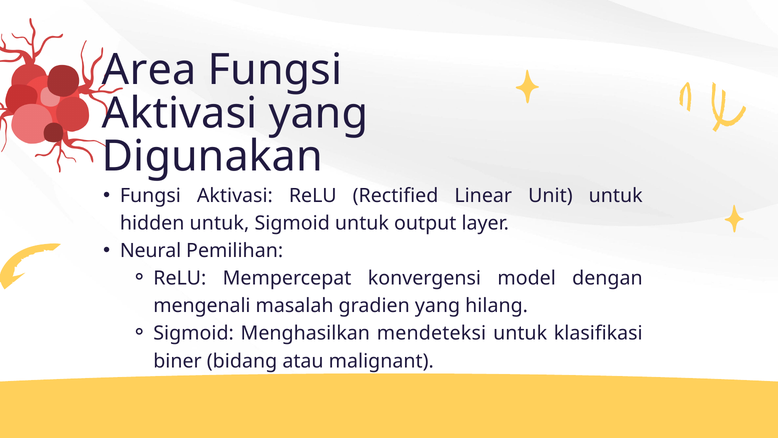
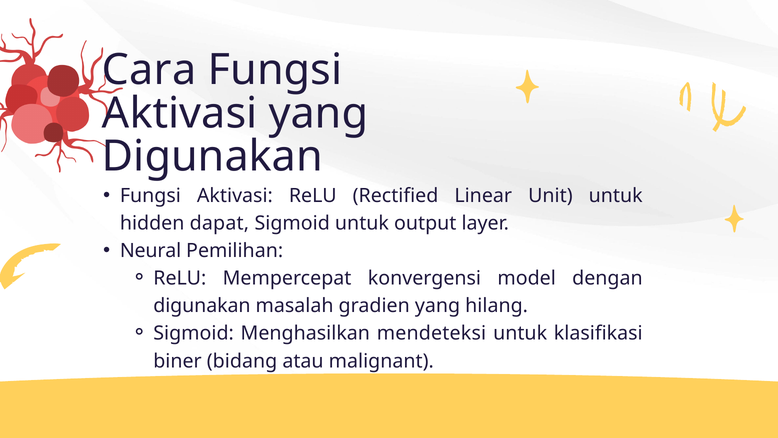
Area: Area -> Cara
hidden untuk: untuk -> dapat
mengenali at (202, 306): mengenali -> digunakan
